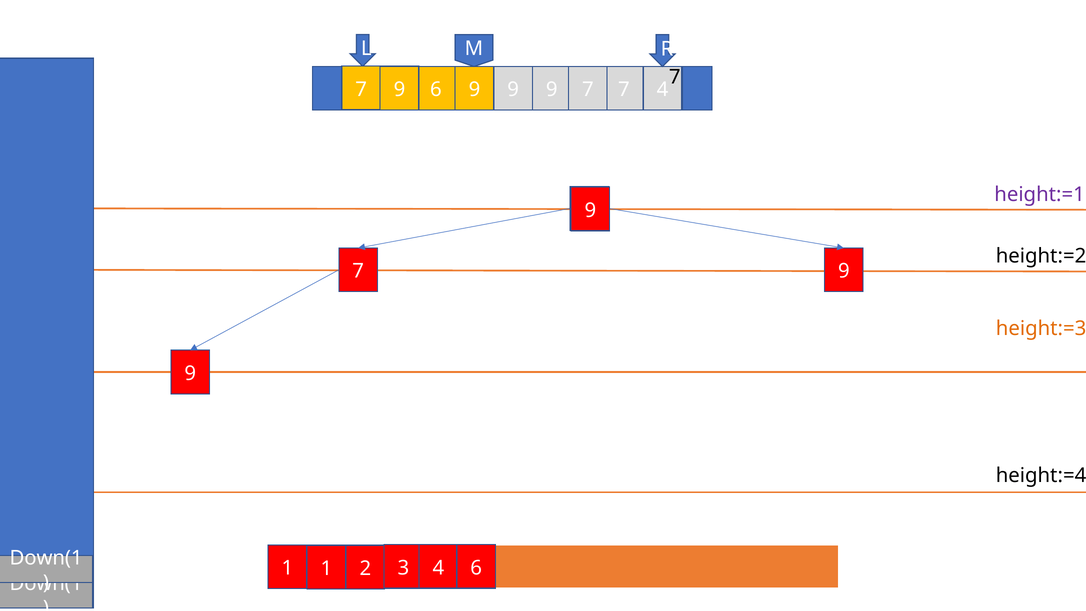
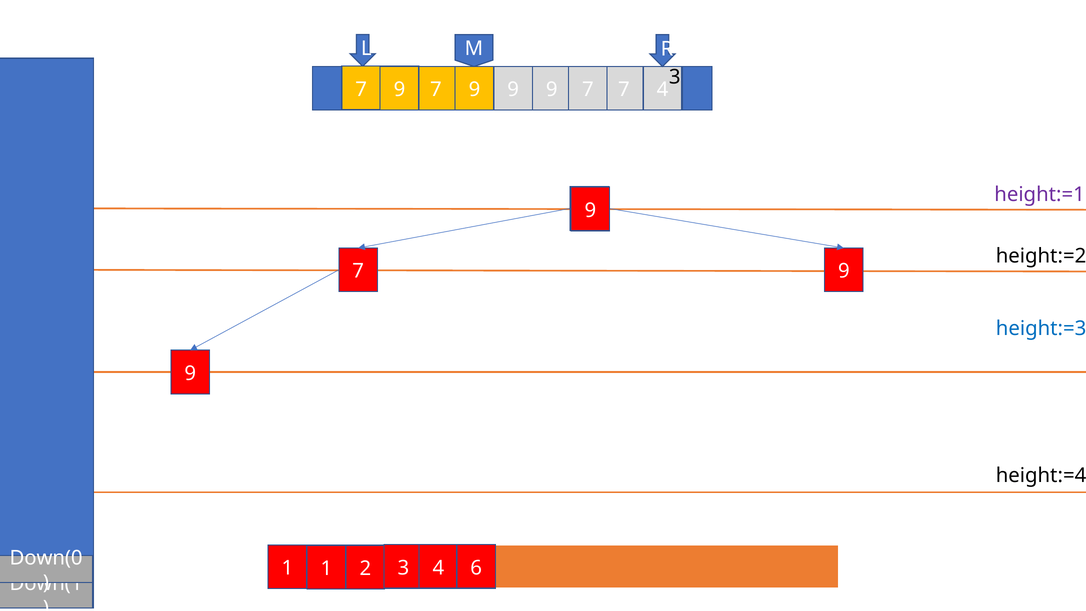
7 at (675, 77): 7 -> 3
6 at (436, 90): 6 -> 7
height:=3 colour: orange -> blue
Down(1 at (46, 558): Down(1 -> Down(0
